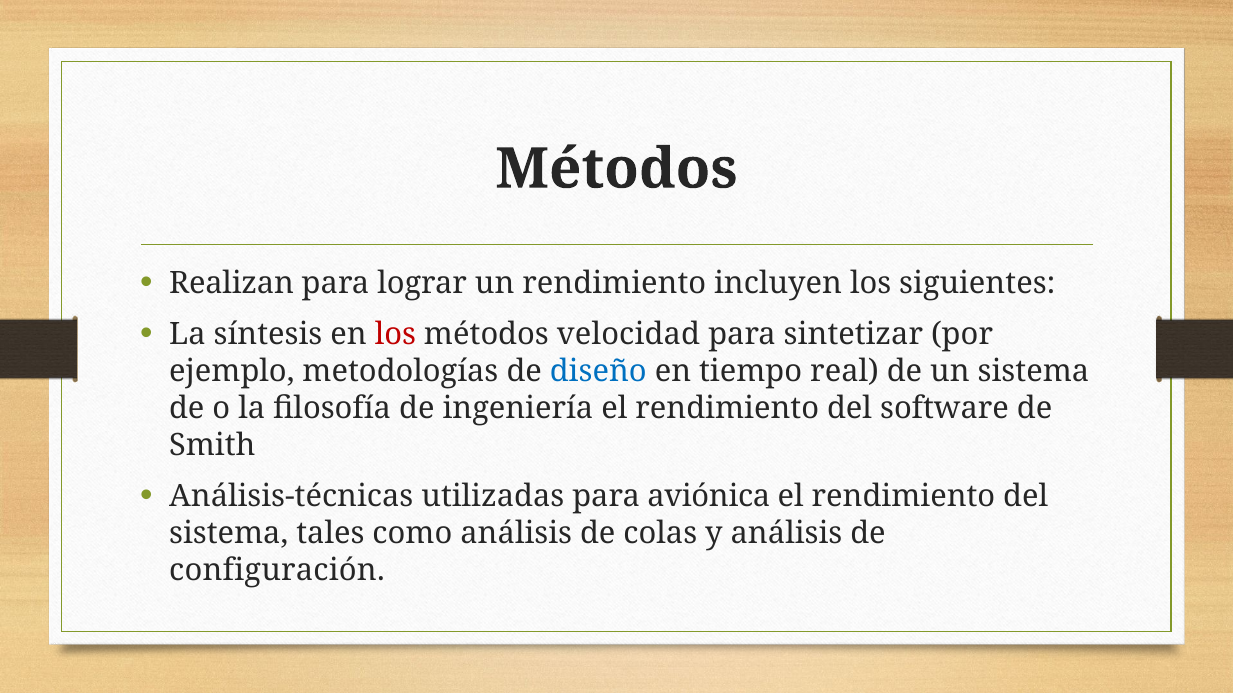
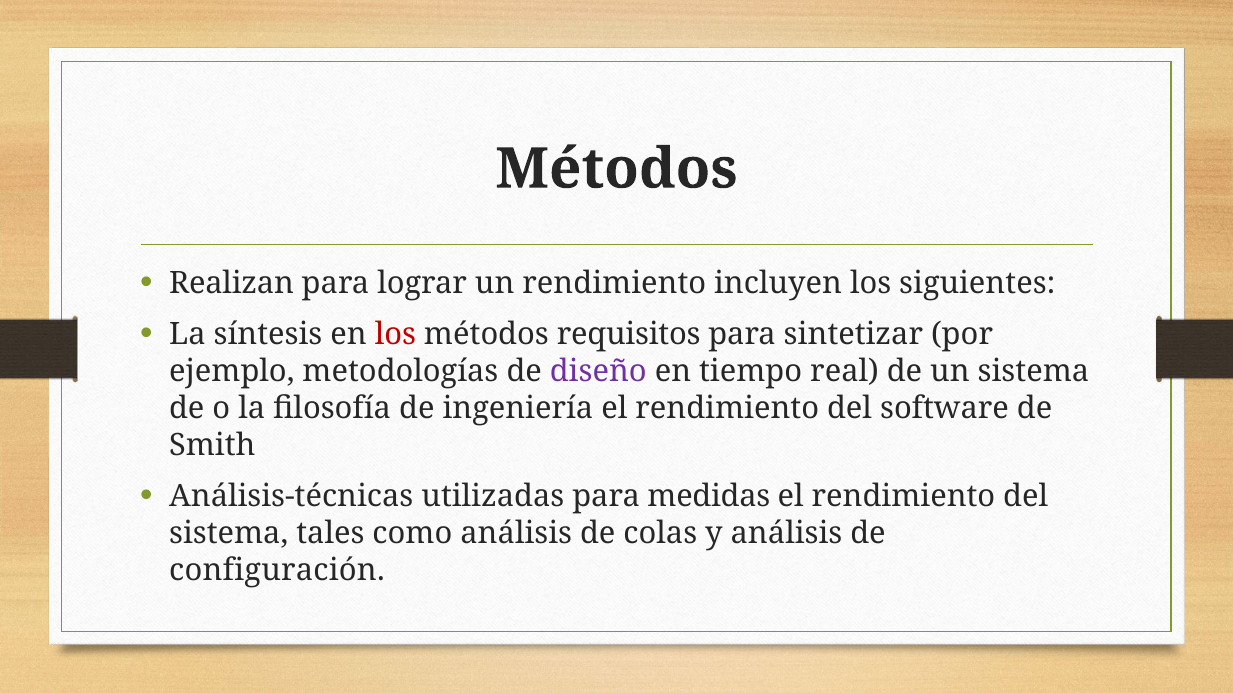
velocidad: velocidad -> requisitos
diseño colour: blue -> purple
aviónica: aviónica -> medidas
